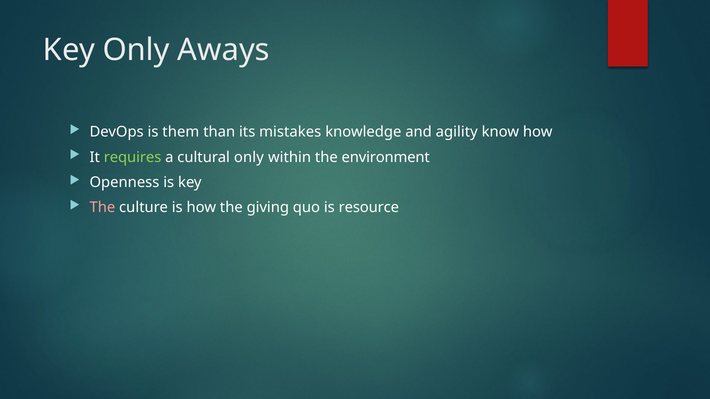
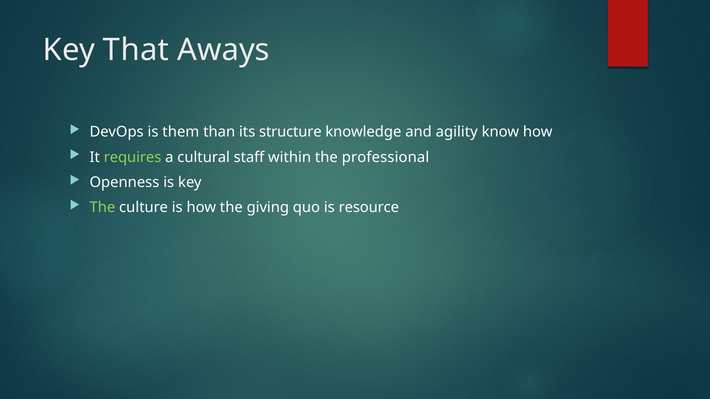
Key Only: Only -> That
mistakes: mistakes -> structure
cultural only: only -> staff
environment: environment -> professional
The at (102, 208) colour: pink -> light green
